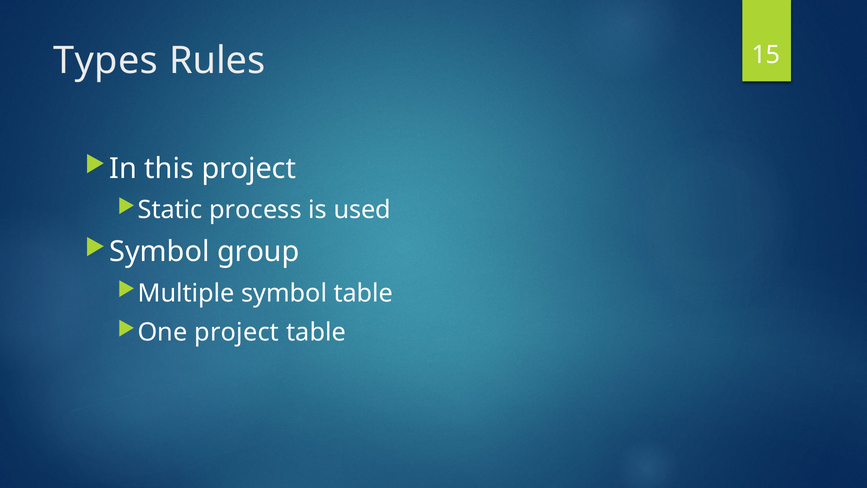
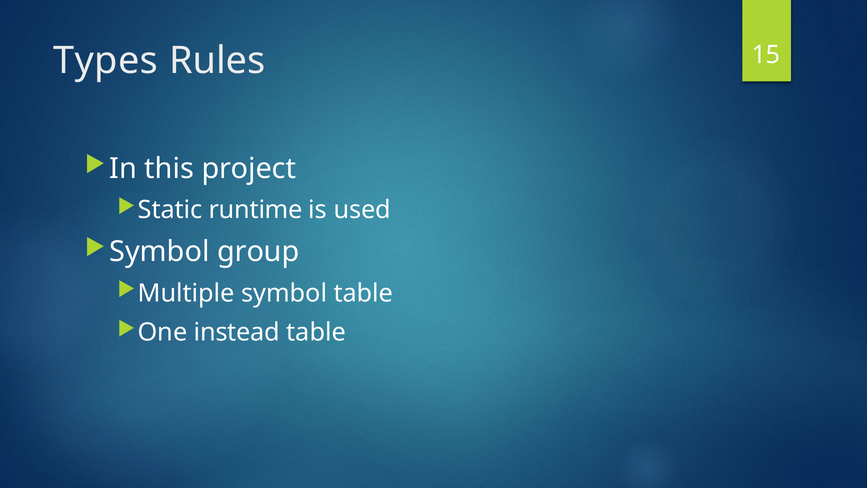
process: process -> runtime
One project: project -> instead
